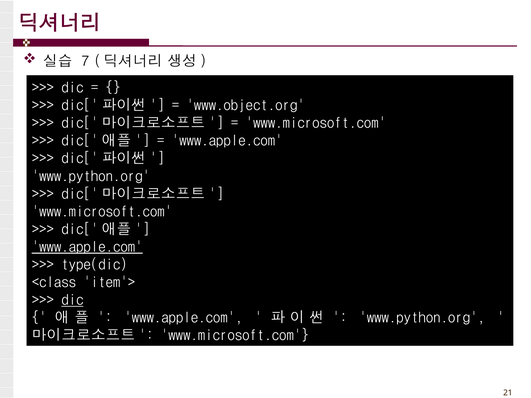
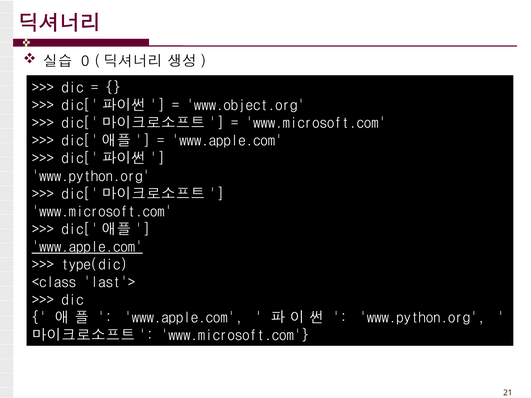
7: 7 -> 0
item'>: item'> -> last'>
dic at (72, 300) underline: present -> none
